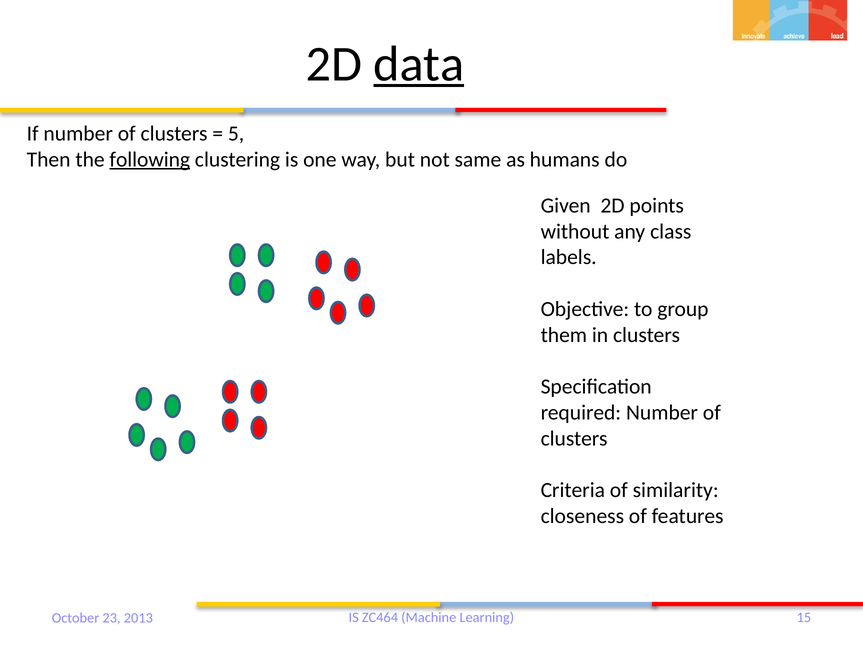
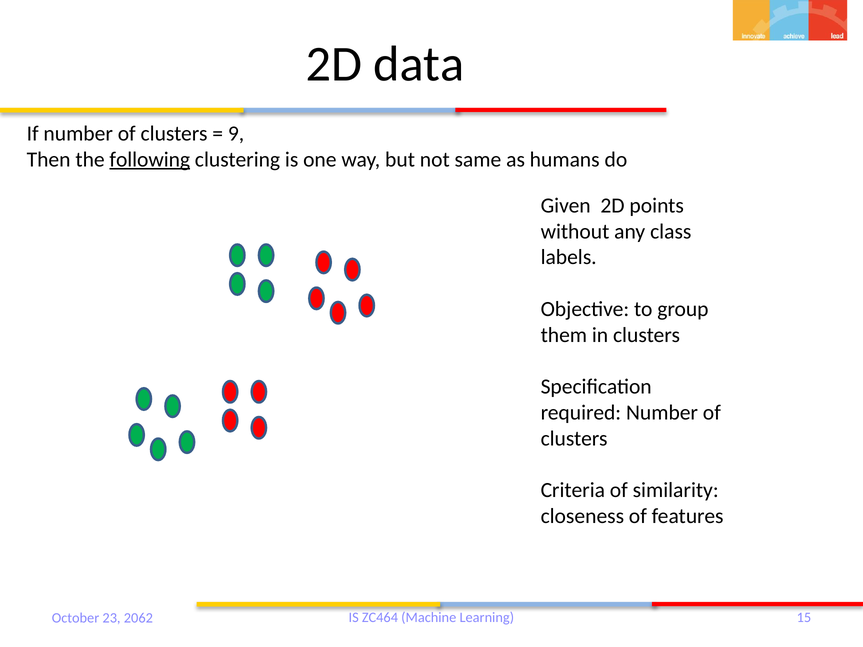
data underline: present -> none
5: 5 -> 9
2013: 2013 -> 2062
